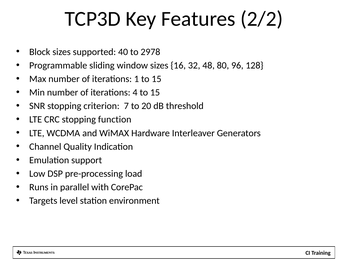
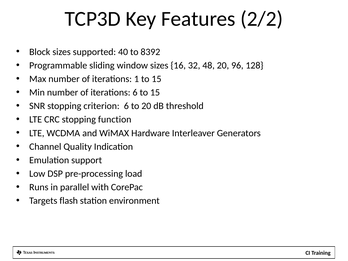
2978: 2978 -> 8392
48 80: 80 -> 20
iterations 4: 4 -> 6
criterion 7: 7 -> 6
level: level -> flash
